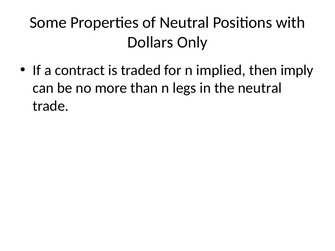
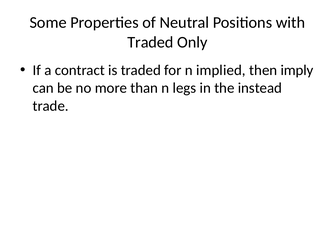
Dollars at (150, 42): Dollars -> Traded
the neutral: neutral -> instead
